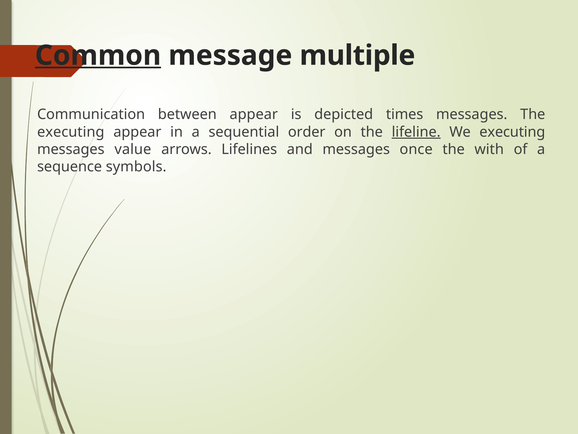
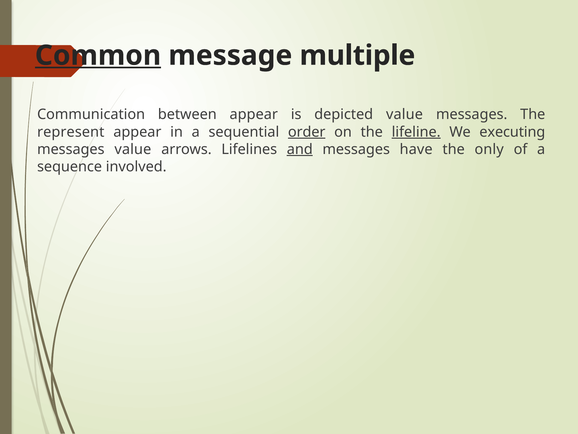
depicted times: times -> value
executing at (71, 132): executing -> represent
order underline: none -> present
and underline: none -> present
once: once -> have
with: with -> only
symbols: symbols -> involved
